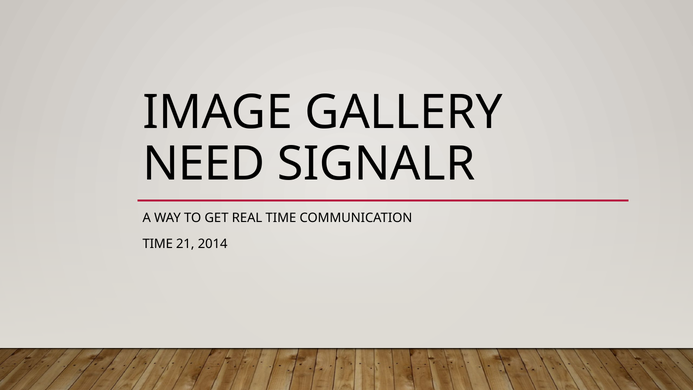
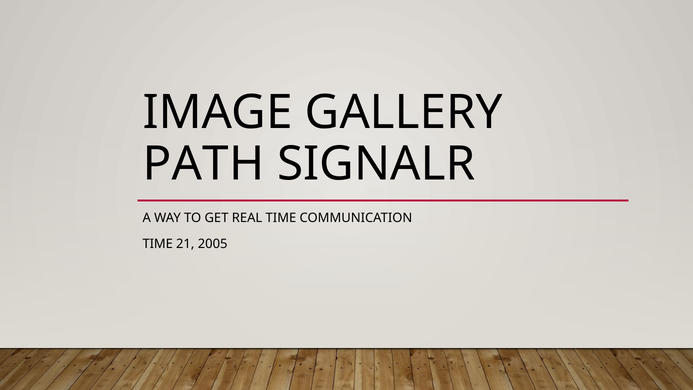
NEED: NEED -> PATH
2014: 2014 -> 2005
